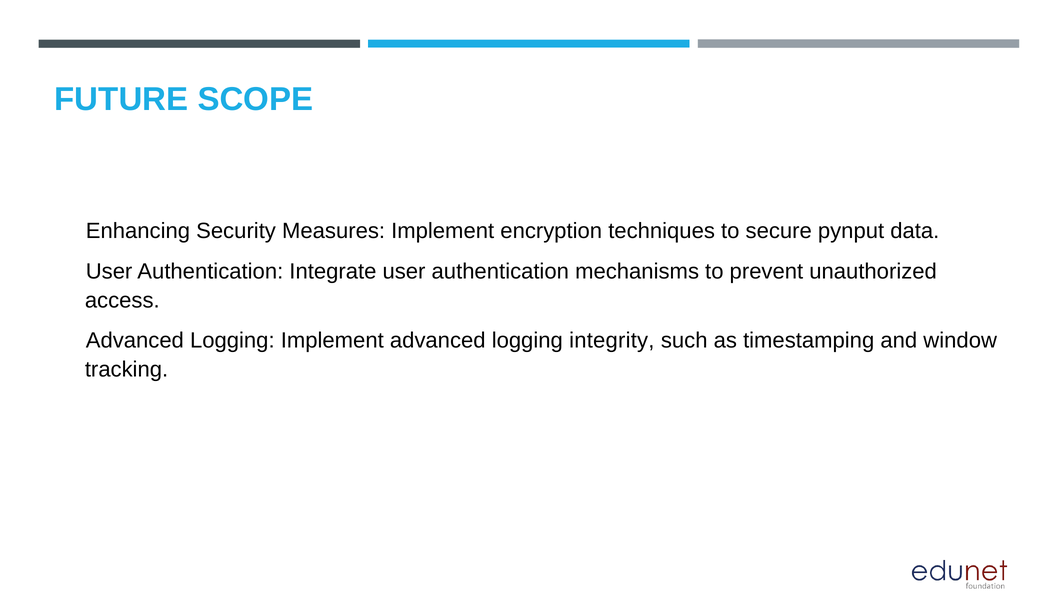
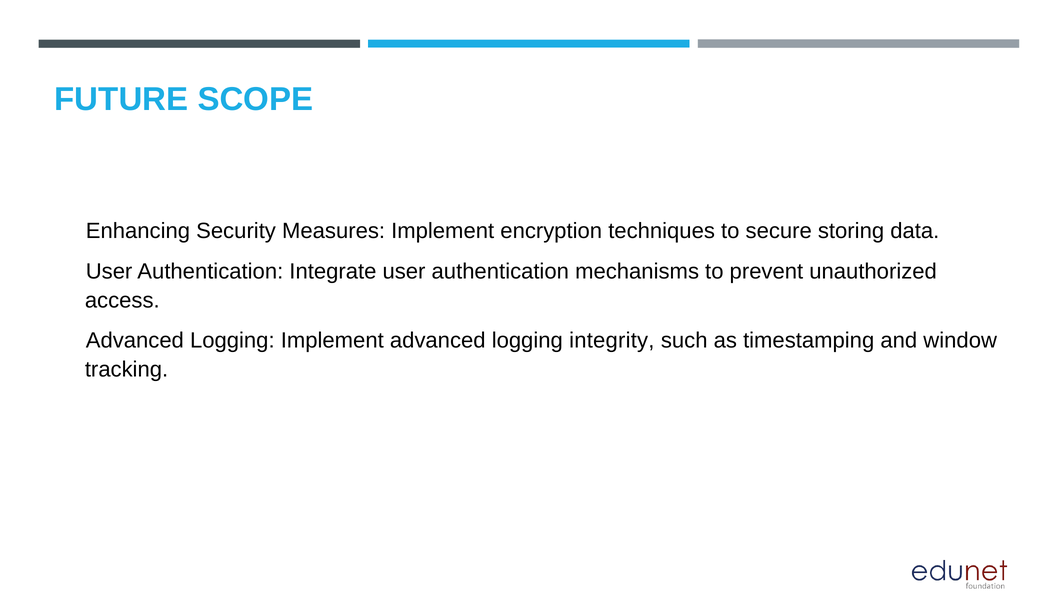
pynput: pynput -> storing
